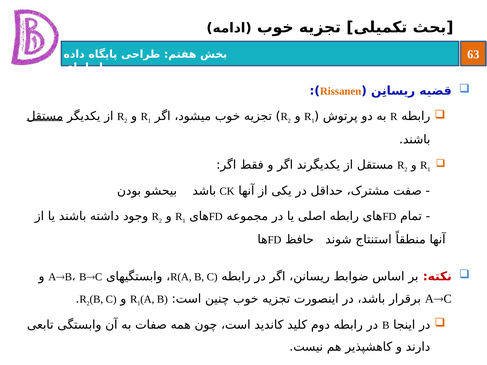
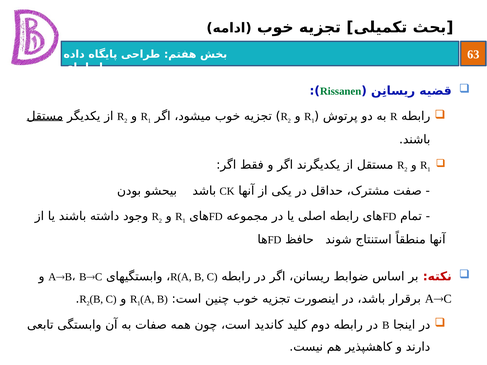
Rissanen colour: orange -> green
